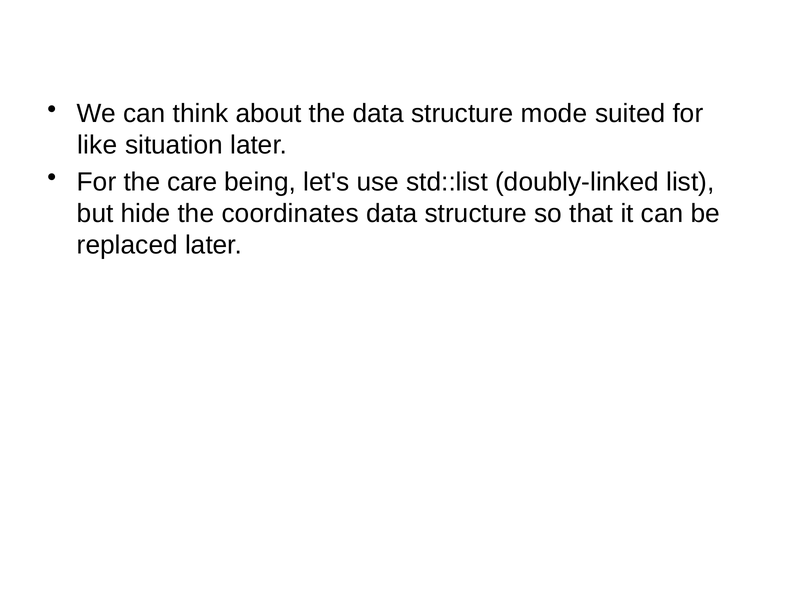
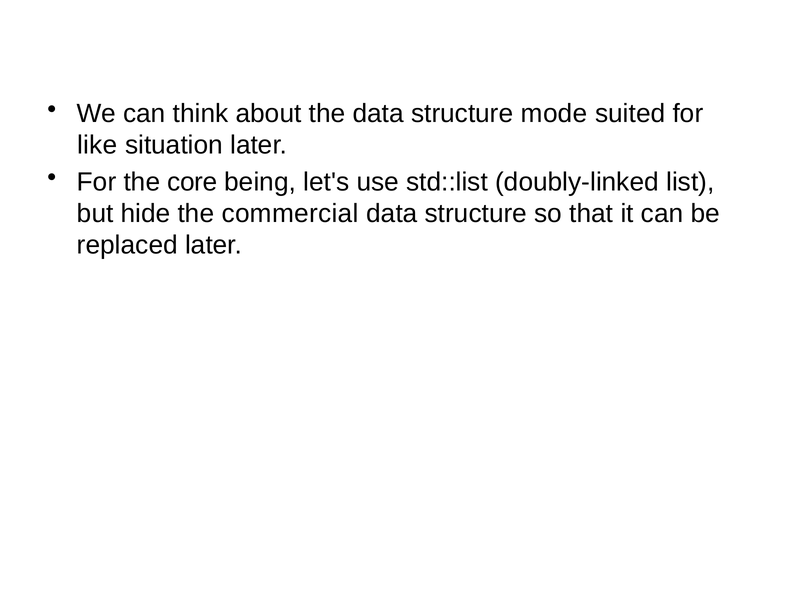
care: care -> core
coordinates: coordinates -> commercial
